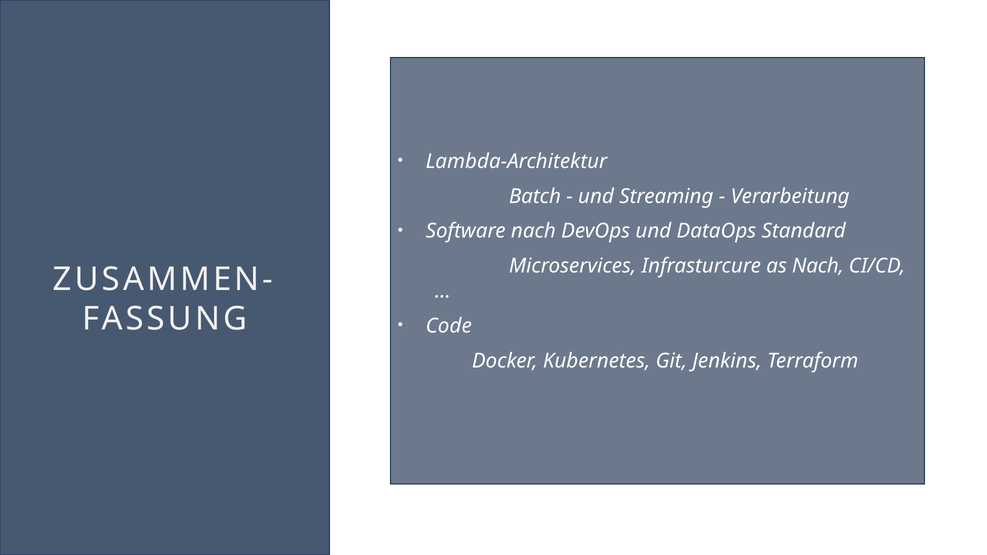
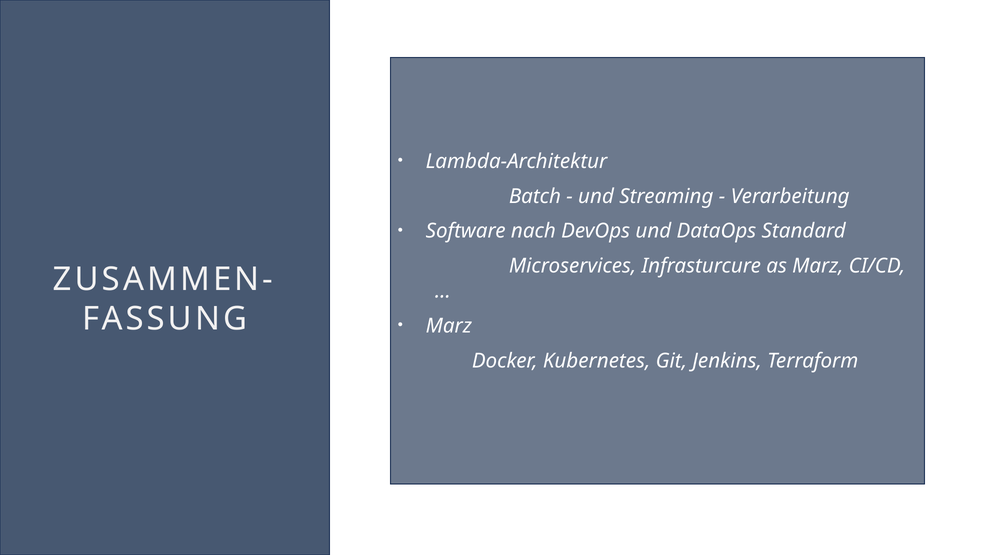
as Nach: Nach -> Marz
Code at (449, 326): Code -> Marz
